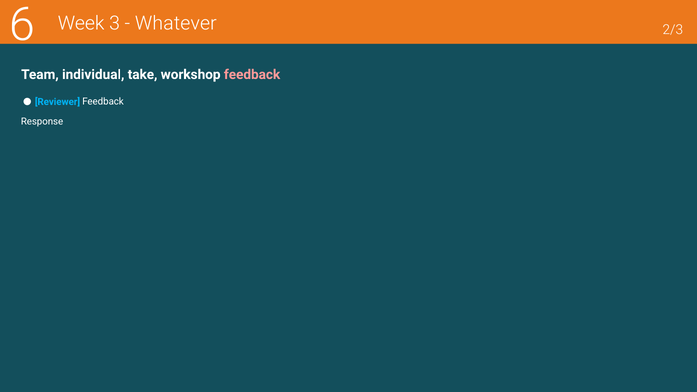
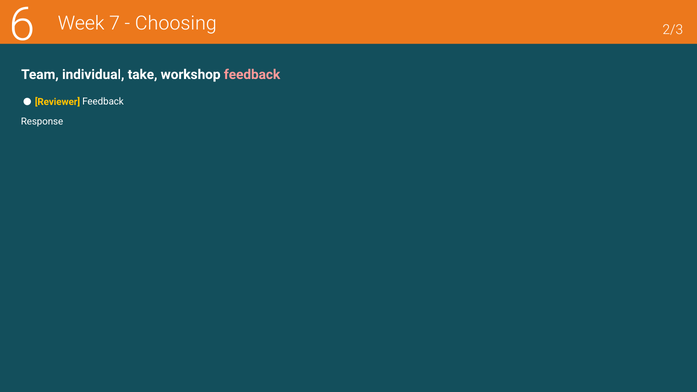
3: 3 -> 7
Whatever: Whatever -> Choosing
Reviewer colour: light blue -> yellow
